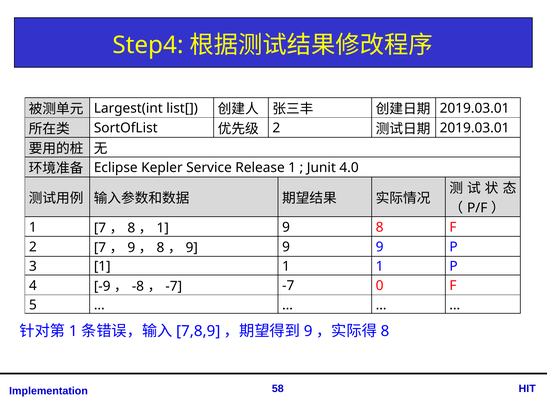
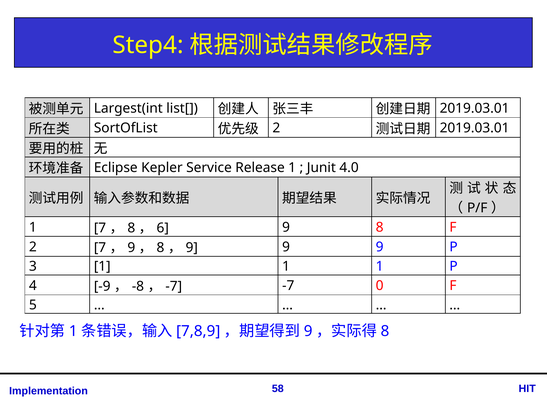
1 at (163, 228): 1 -> 6
